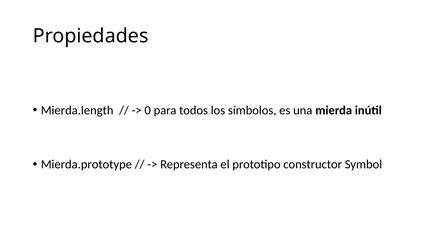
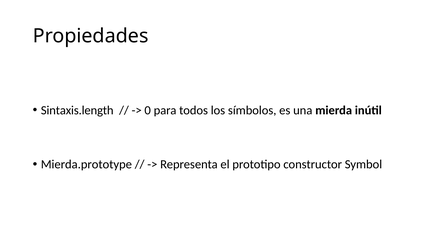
Mierda.length: Mierda.length -> Sintaxis.length
